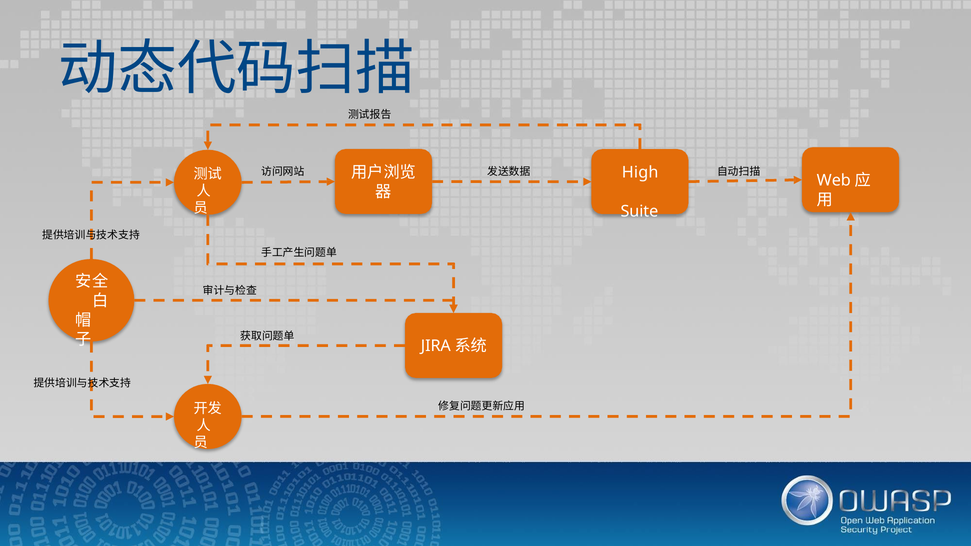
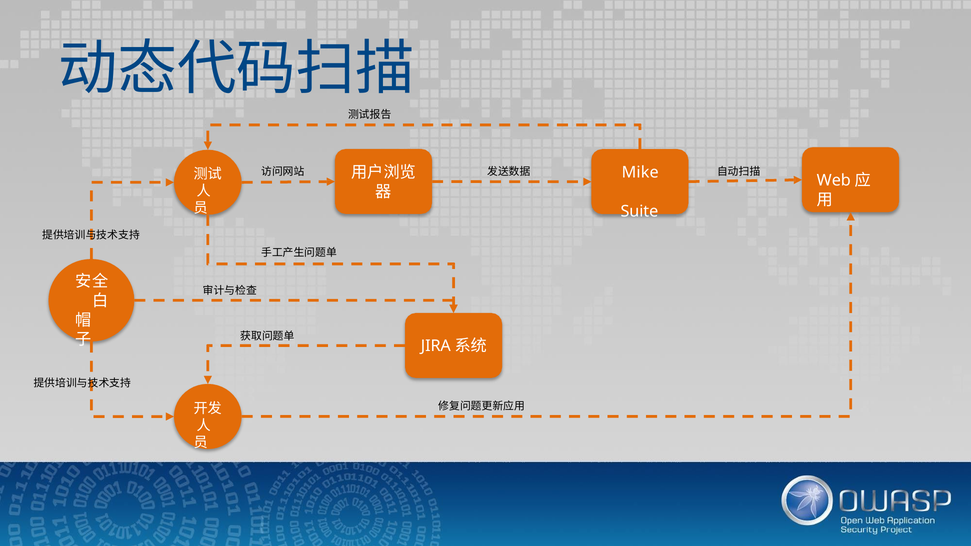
High: High -> Mike
